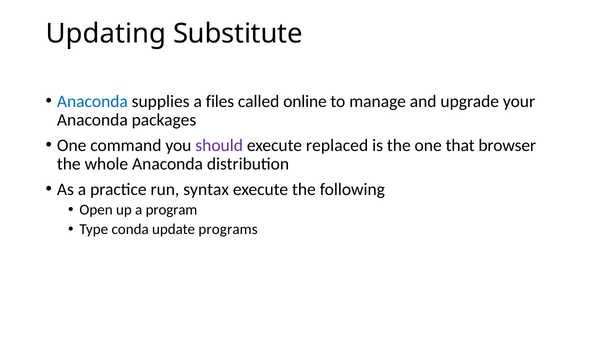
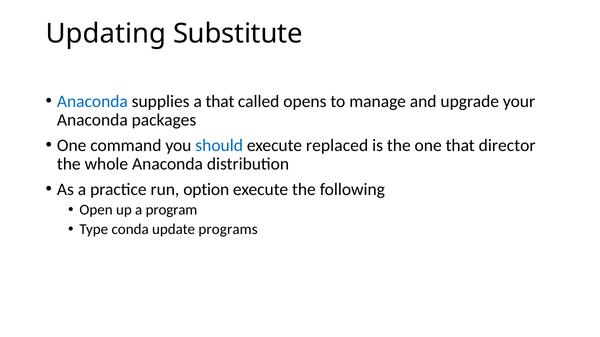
a files: files -> that
online: online -> opens
should colour: purple -> blue
browser: browser -> director
syntax: syntax -> option
